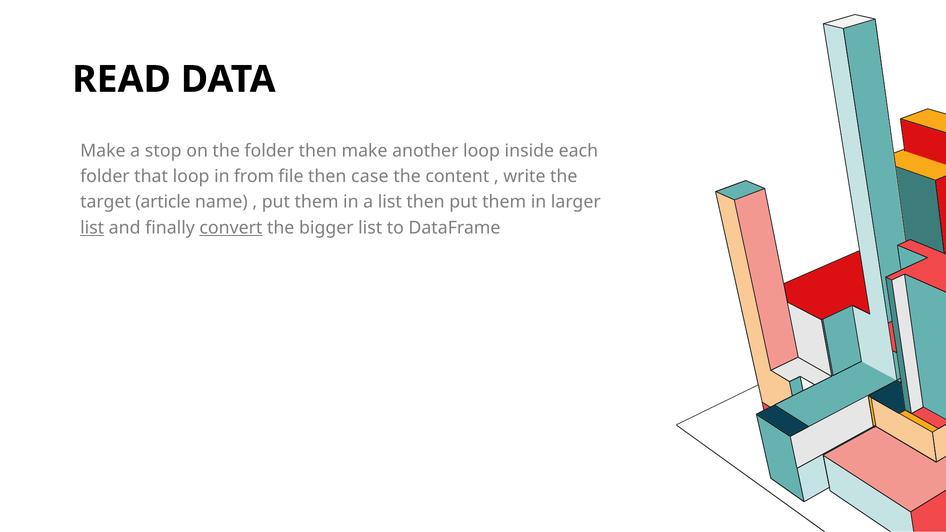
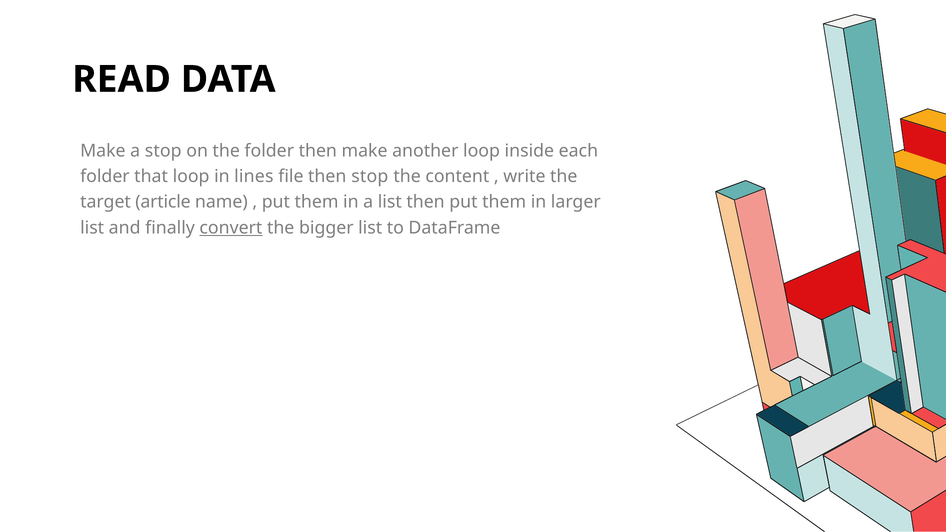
from: from -> lines
then case: case -> stop
list at (92, 228) underline: present -> none
